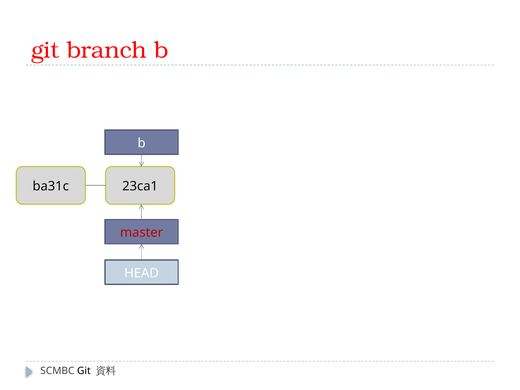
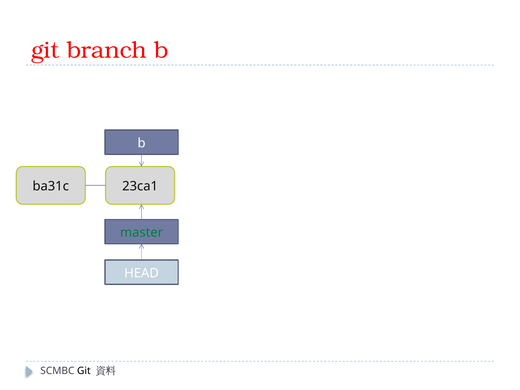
master colour: red -> green
